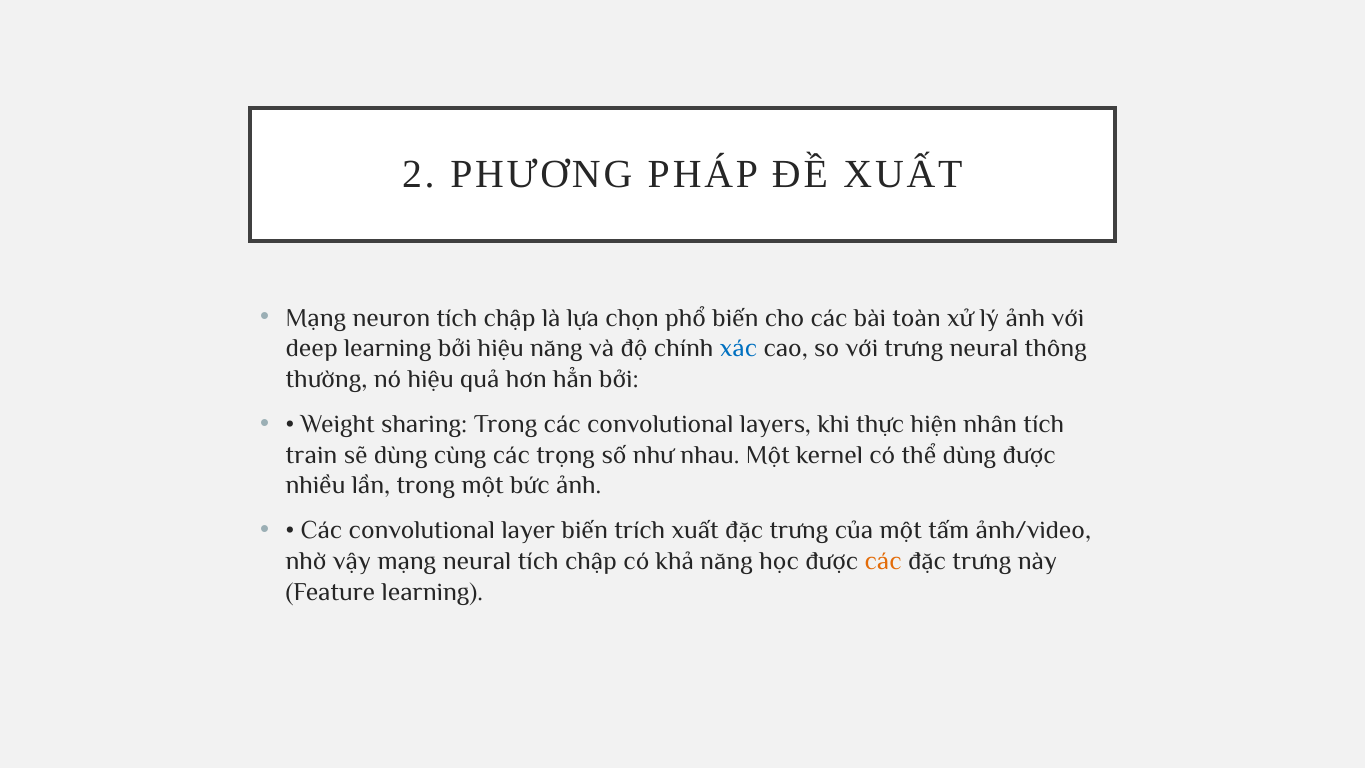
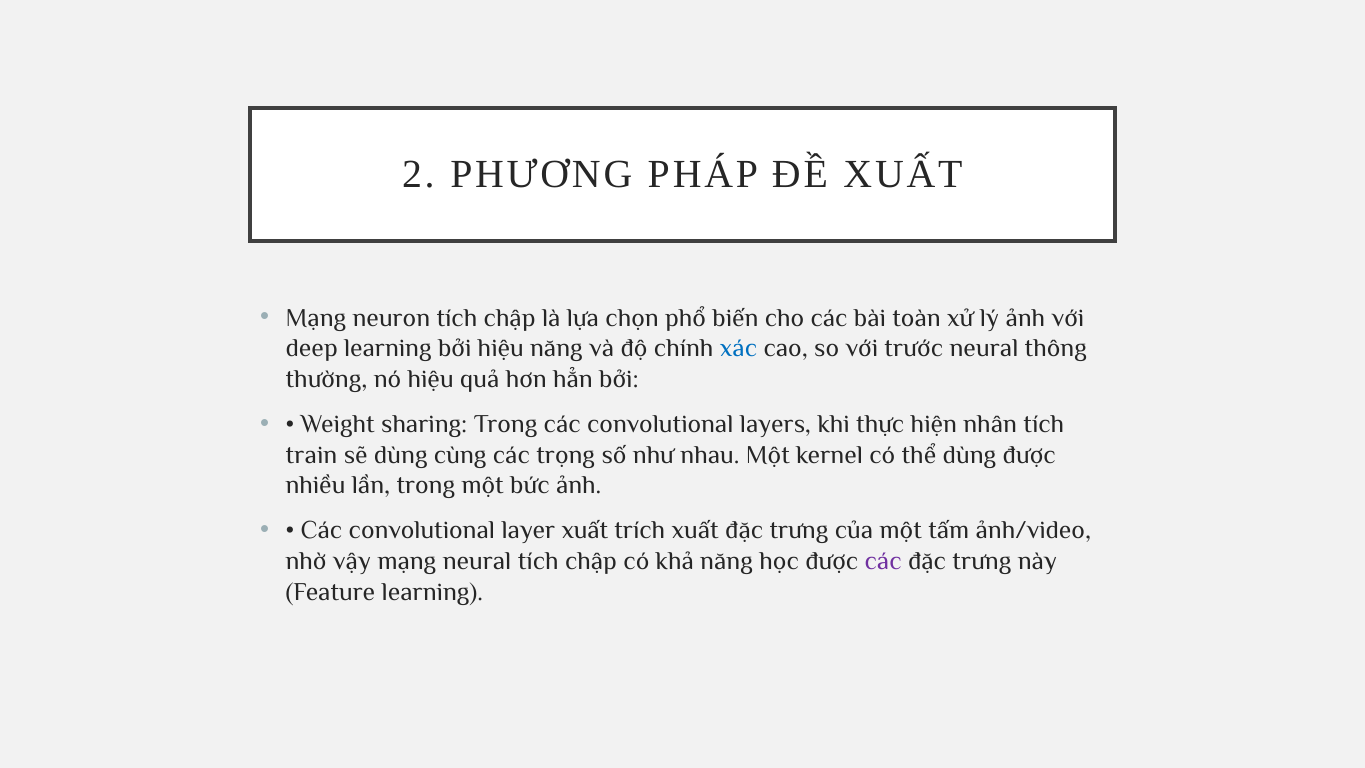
với trưng: trưng -> trước
layer biến: biến -> xuất
các at (883, 561) colour: orange -> purple
